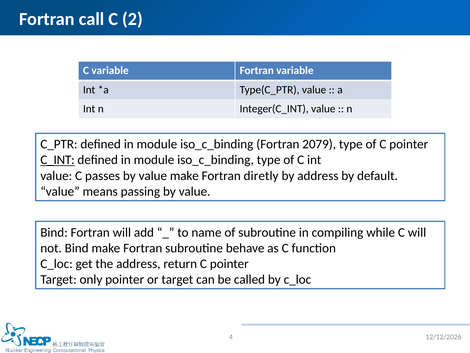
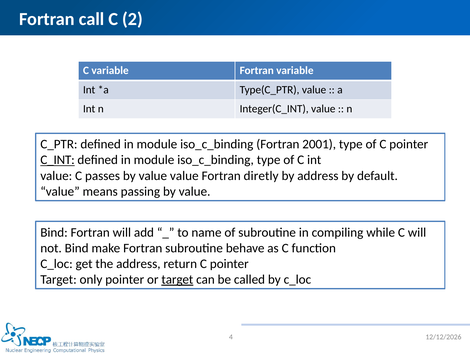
2079: 2079 -> 2001
value make: make -> value
target at (177, 279) underline: none -> present
